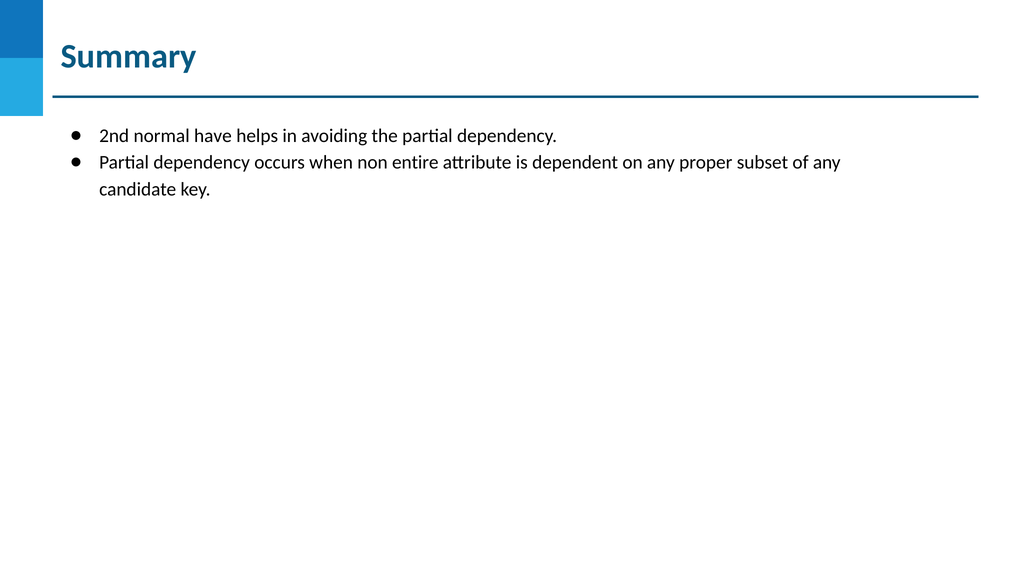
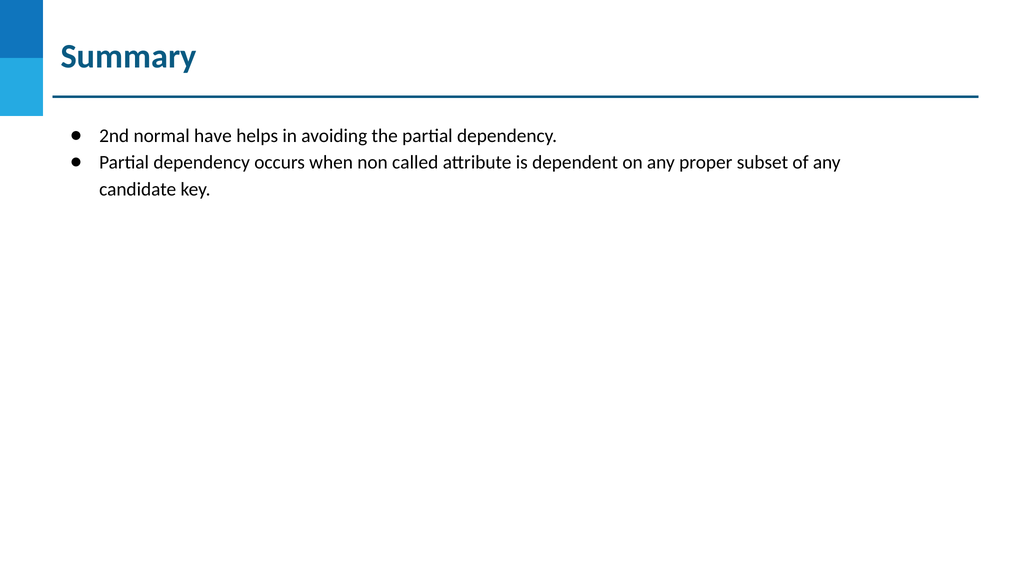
entire: entire -> called
